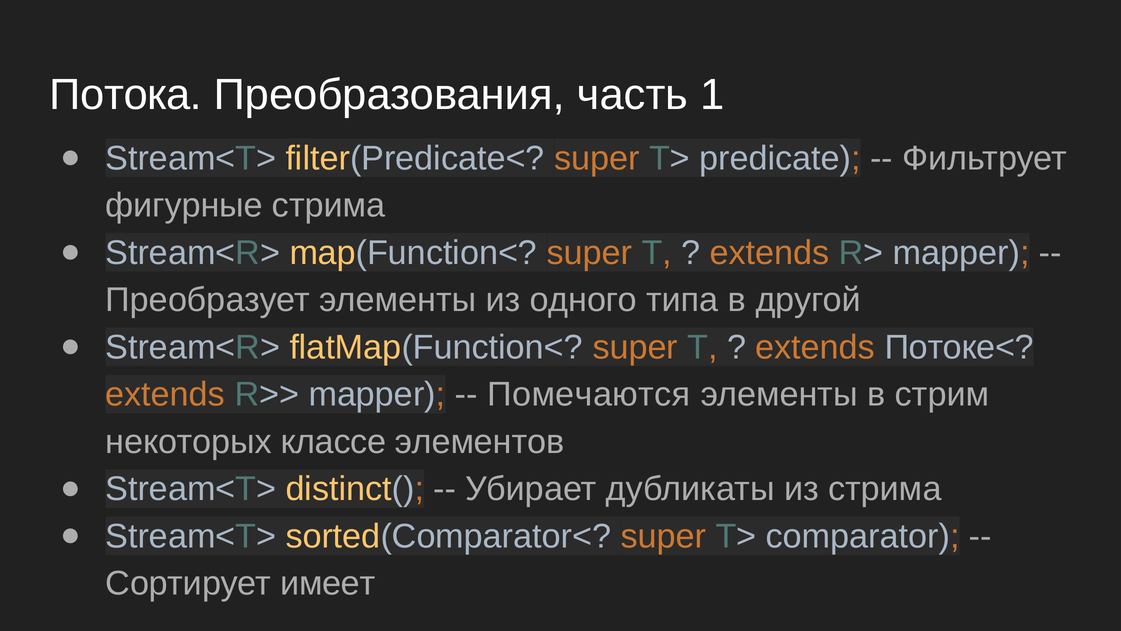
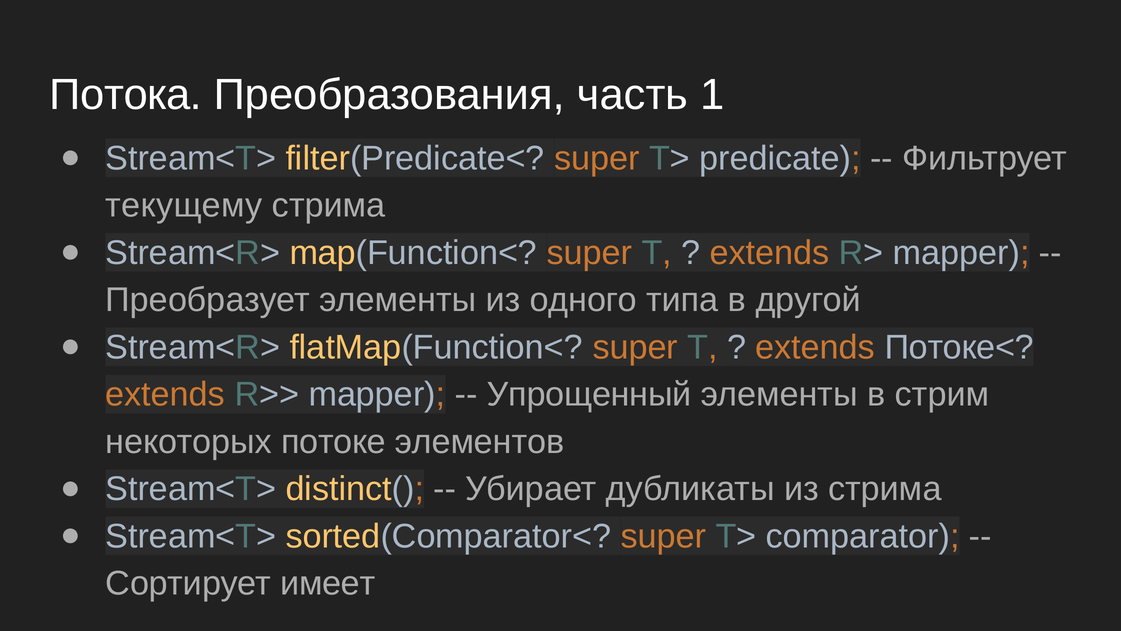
фигурные: фигурные -> текущему
Помечаются: Помечаются -> Упрощенный
классе: классе -> потоке
